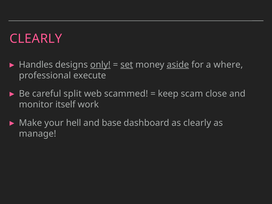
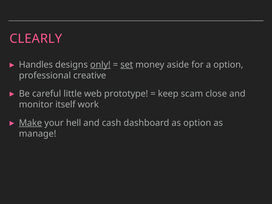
aside underline: present -> none
a where: where -> option
execute: execute -> creative
split: split -> little
scammed: scammed -> prototype
Make underline: none -> present
base: base -> cash
as clearly: clearly -> option
